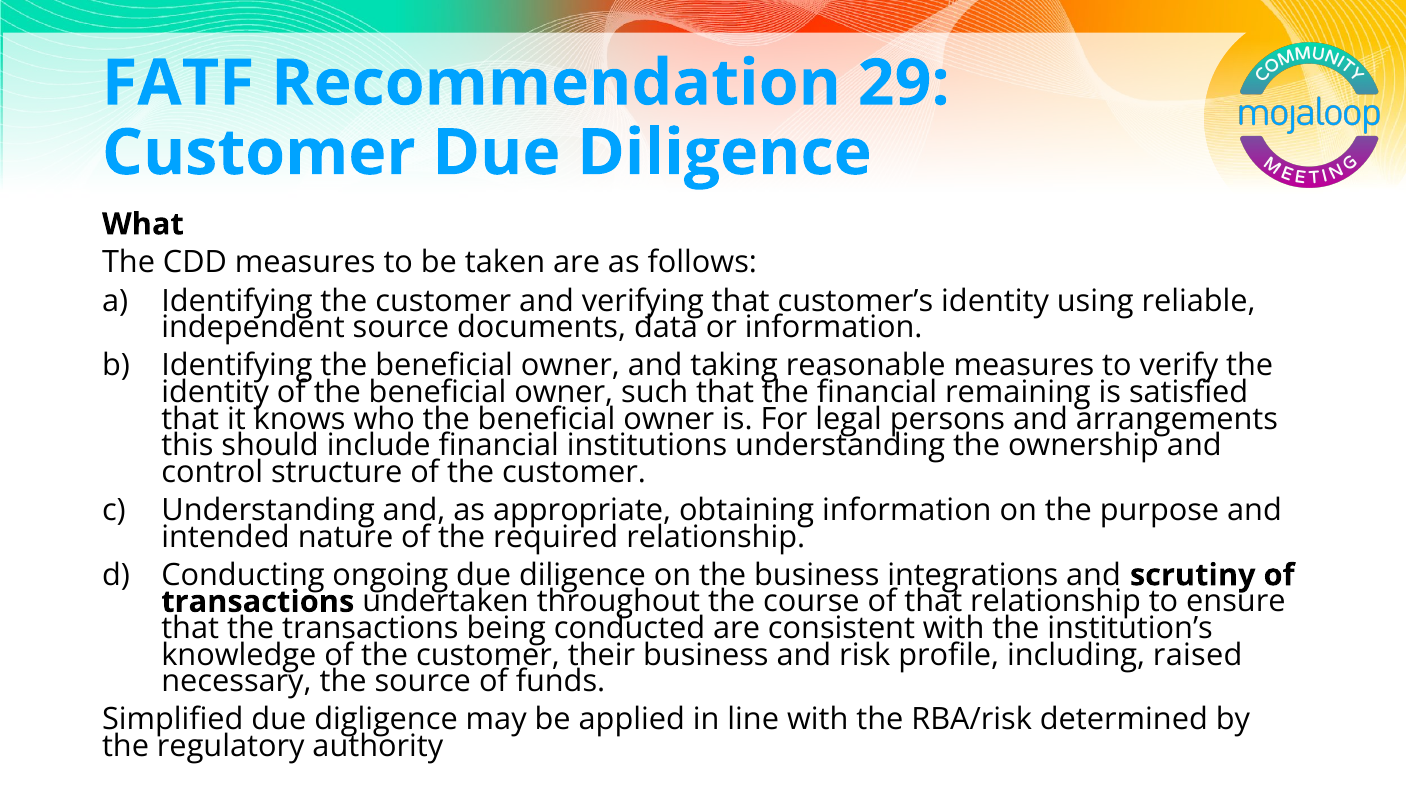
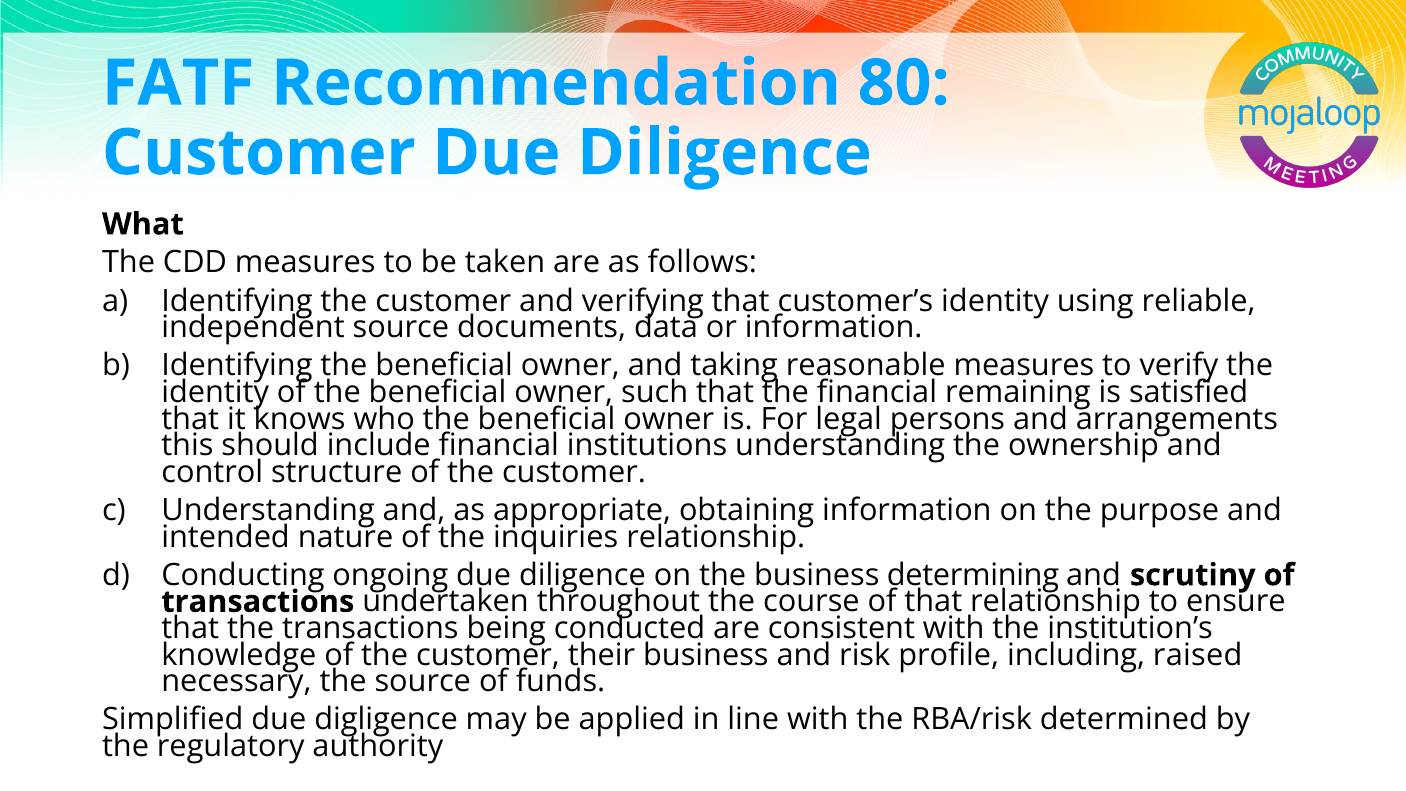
29: 29 -> 80
required: required -> inquiries
integrations: integrations -> determining
